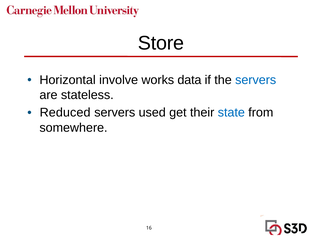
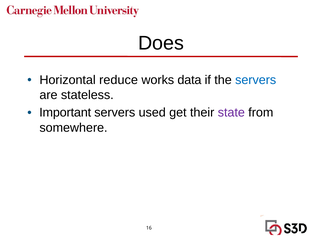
Store: Store -> Does
involve: involve -> reduce
Reduced: Reduced -> Important
state colour: blue -> purple
